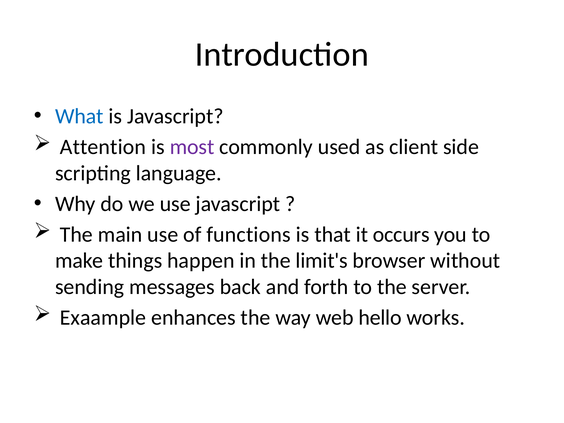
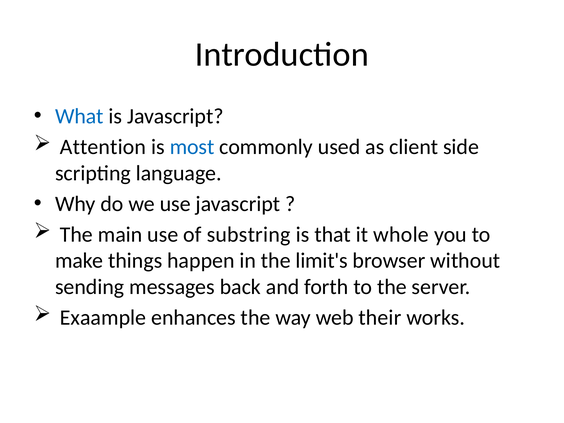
most colour: purple -> blue
functions: functions -> substring
occurs: occurs -> whole
hello: hello -> their
